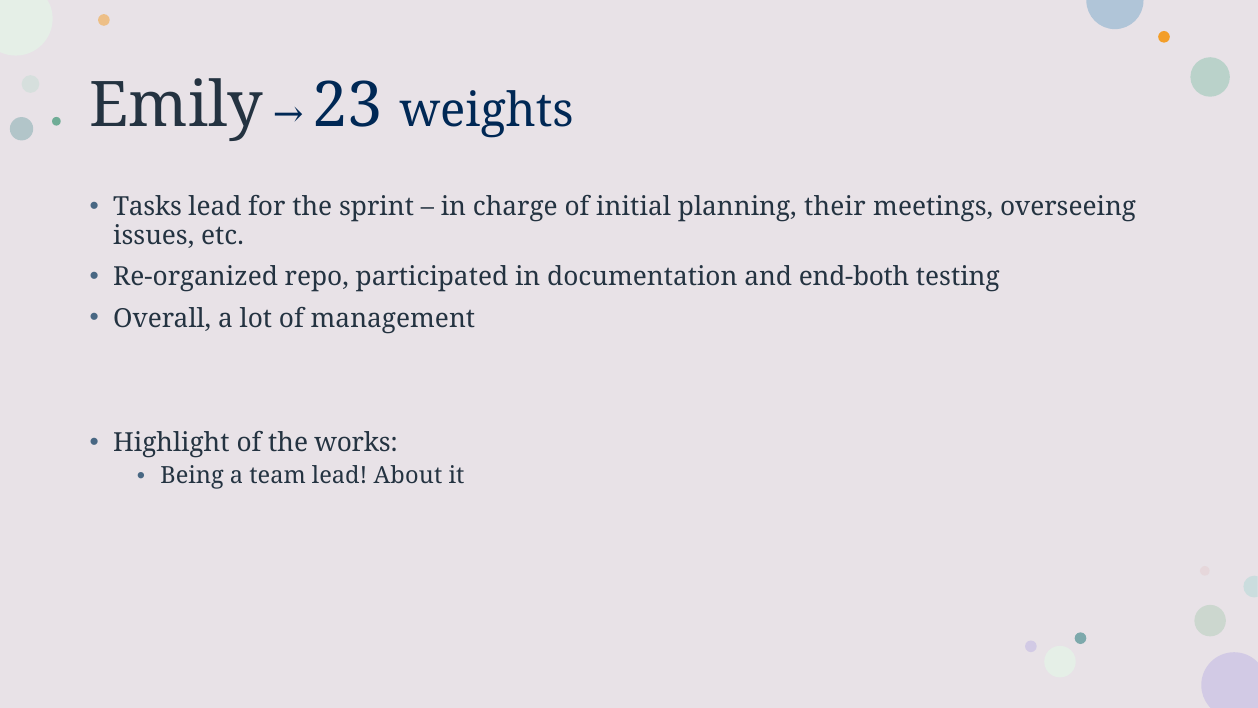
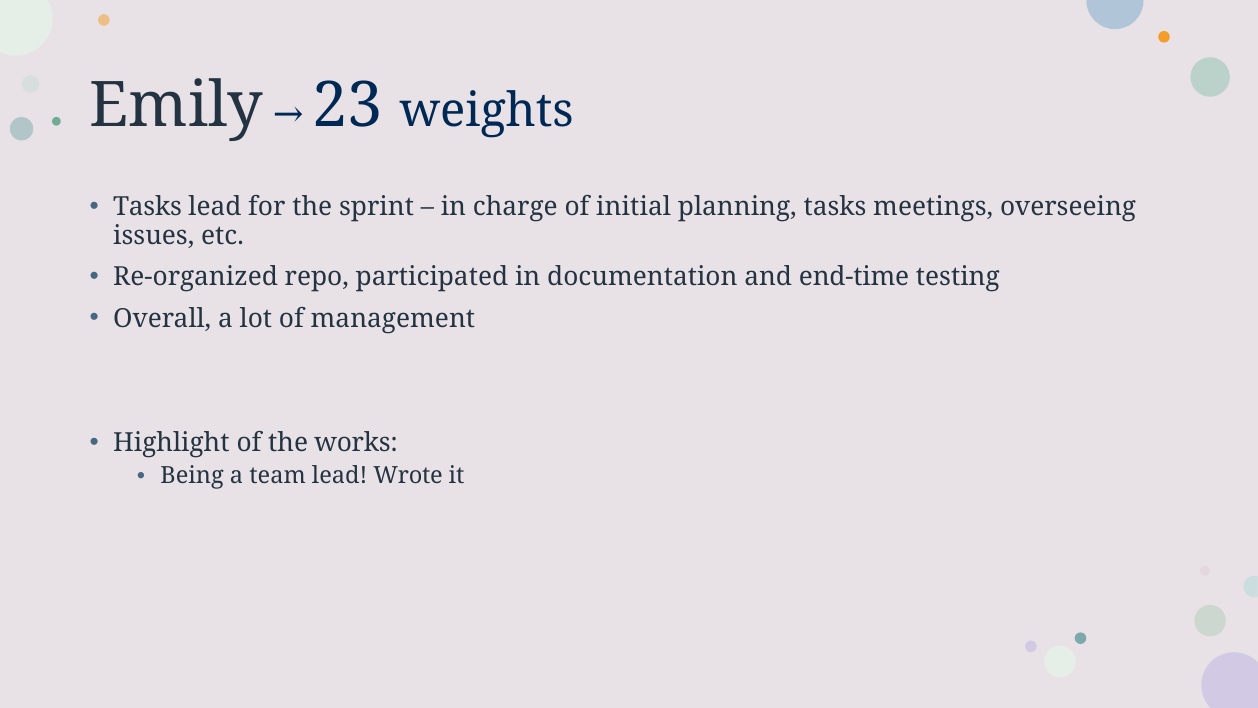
planning their: their -> tasks
end-both: end-both -> end-time
About: About -> Wrote
